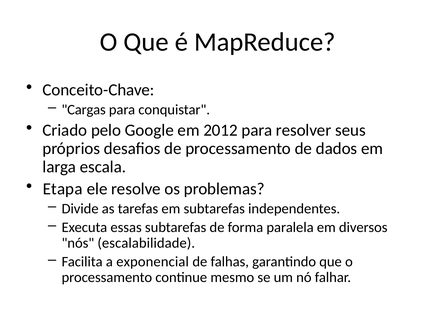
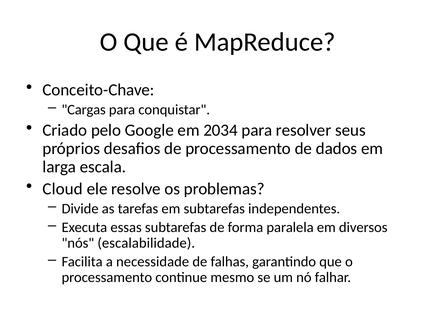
2012: 2012 -> 2034
Etapa: Etapa -> Cloud
exponencial: exponencial -> necessidade
